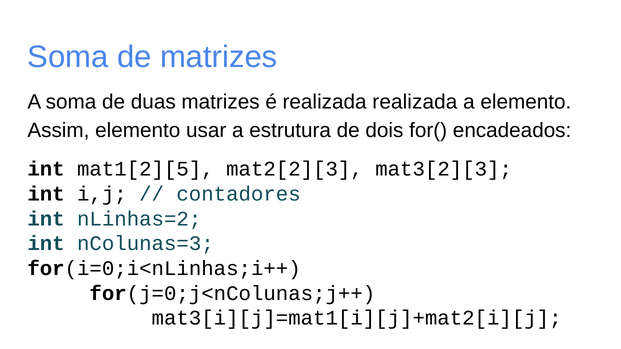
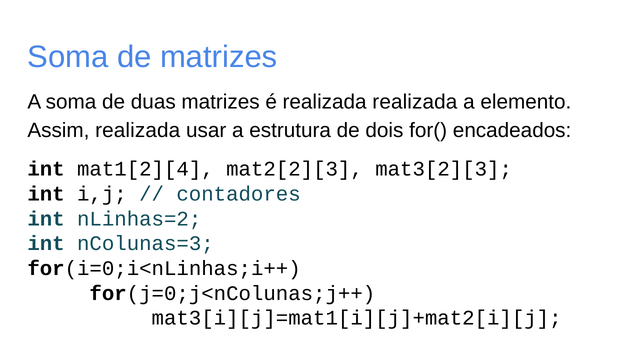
Assim elemento: elemento -> realizada
mat1[2][5: mat1[2][5 -> mat1[2][4
